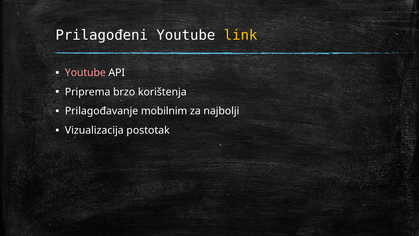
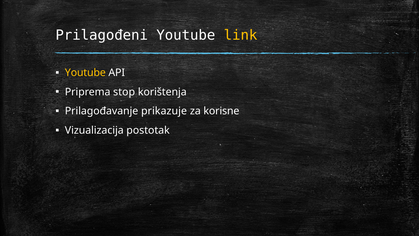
Youtube at (85, 73) colour: pink -> yellow
brzo: brzo -> stop
mobilnim: mobilnim -> prikazuje
najbolji: najbolji -> korisne
